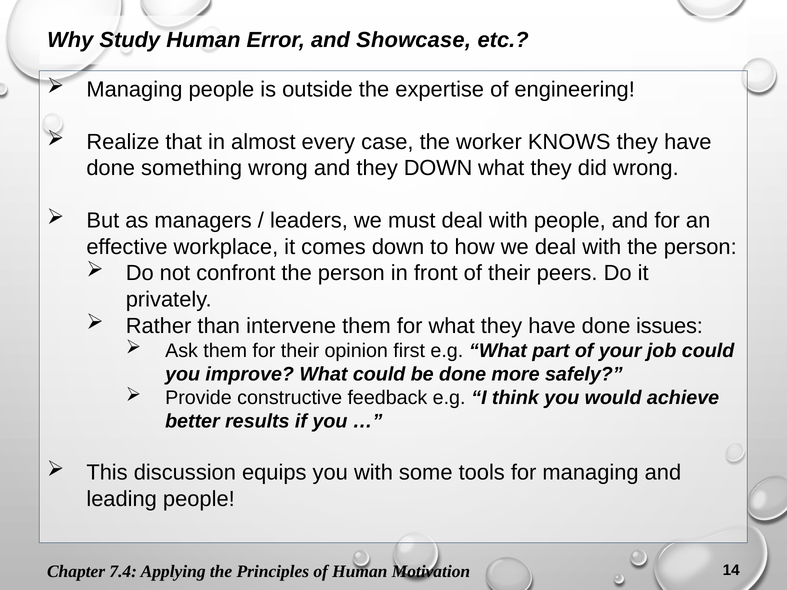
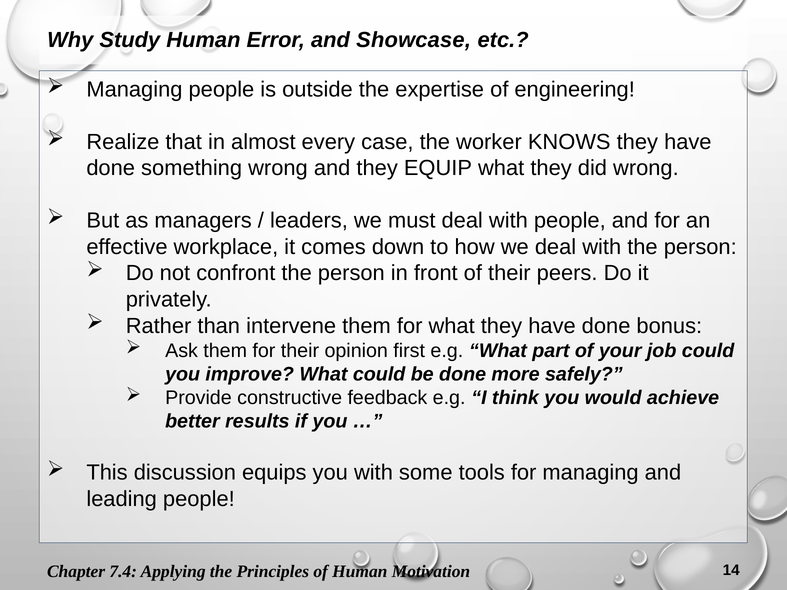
they DOWN: DOWN -> EQUIP
issues: issues -> bonus
